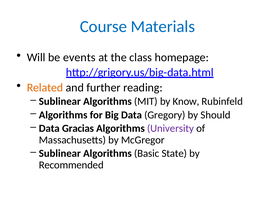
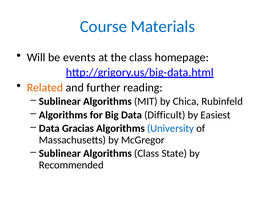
Know: Know -> Chica
Gregory: Gregory -> Difficult
Should: Should -> Easiest
University colour: purple -> blue
Algorithms Basic: Basic -> Class
